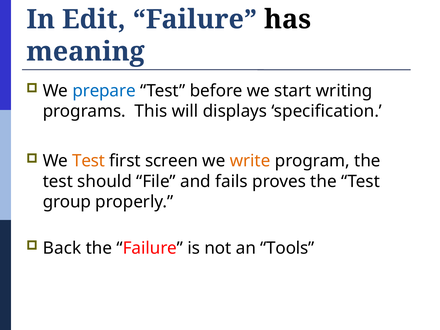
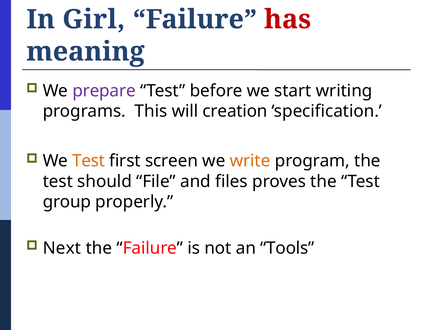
Edit: Edit -> Girl
has colour: black -> red
prepare colour: blue -> purple
displays: displays -> creation
fails: fails -> files
Back: Back -> Next
